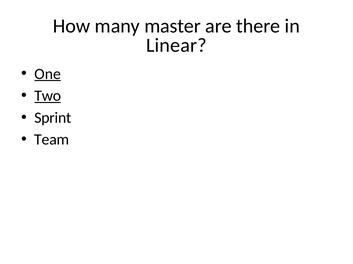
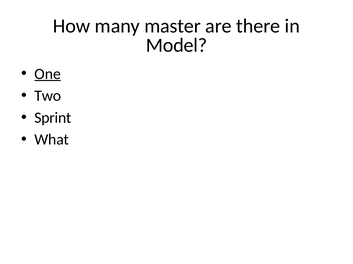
Linear: Linear -> Model
Two underline: present -> none
Team: Team -> What
